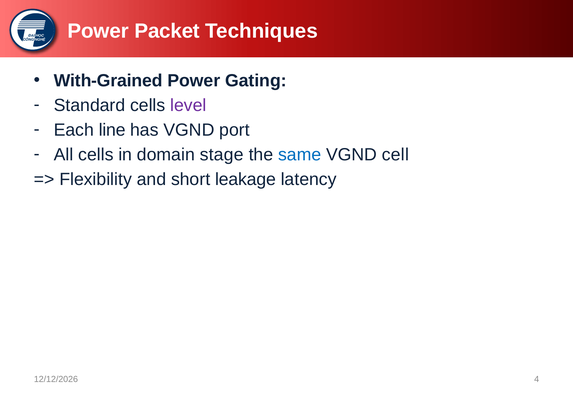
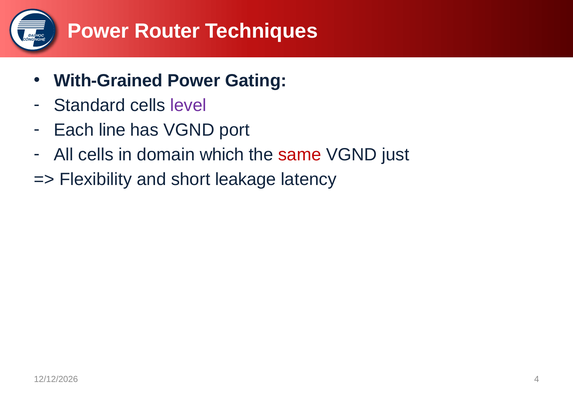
Packet: Packet -> Router
stage: stage -> which
same colour: blue -> red
cell: cell -> just
